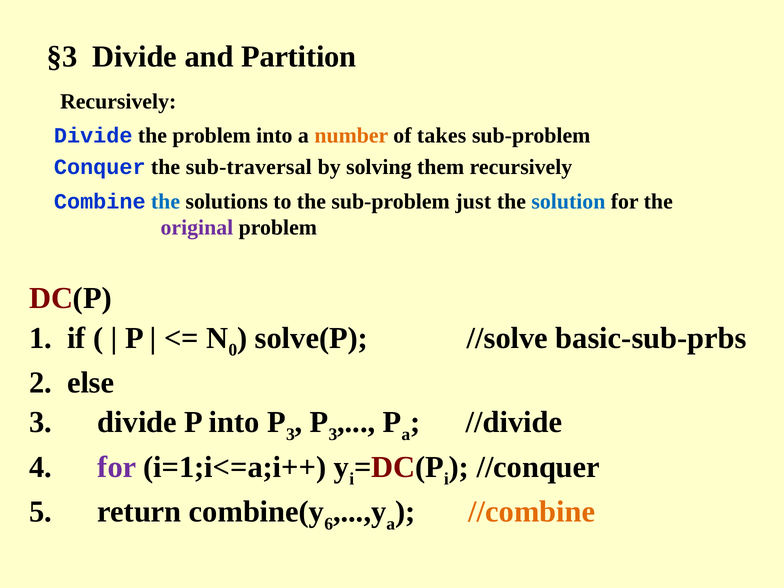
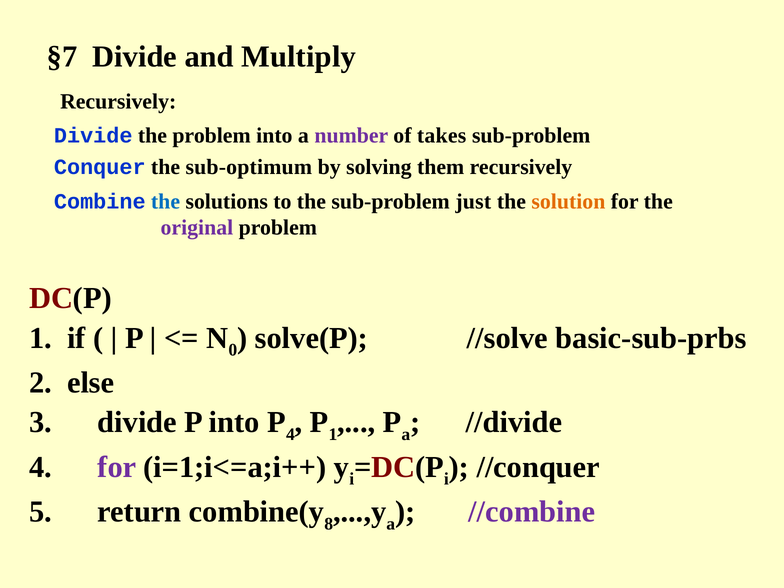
§3: §3 -> §7
Partition: Partition -> Multiply
number colour: orange -> purple
sub-traversal: sub-traversal -> sub-optimum
solution colour: blue -> orange
into P 3: 3 -> 4
3 at (333, 434): 3 -> 1
6: 6 -> 8
//combine colour: orange -> purple
